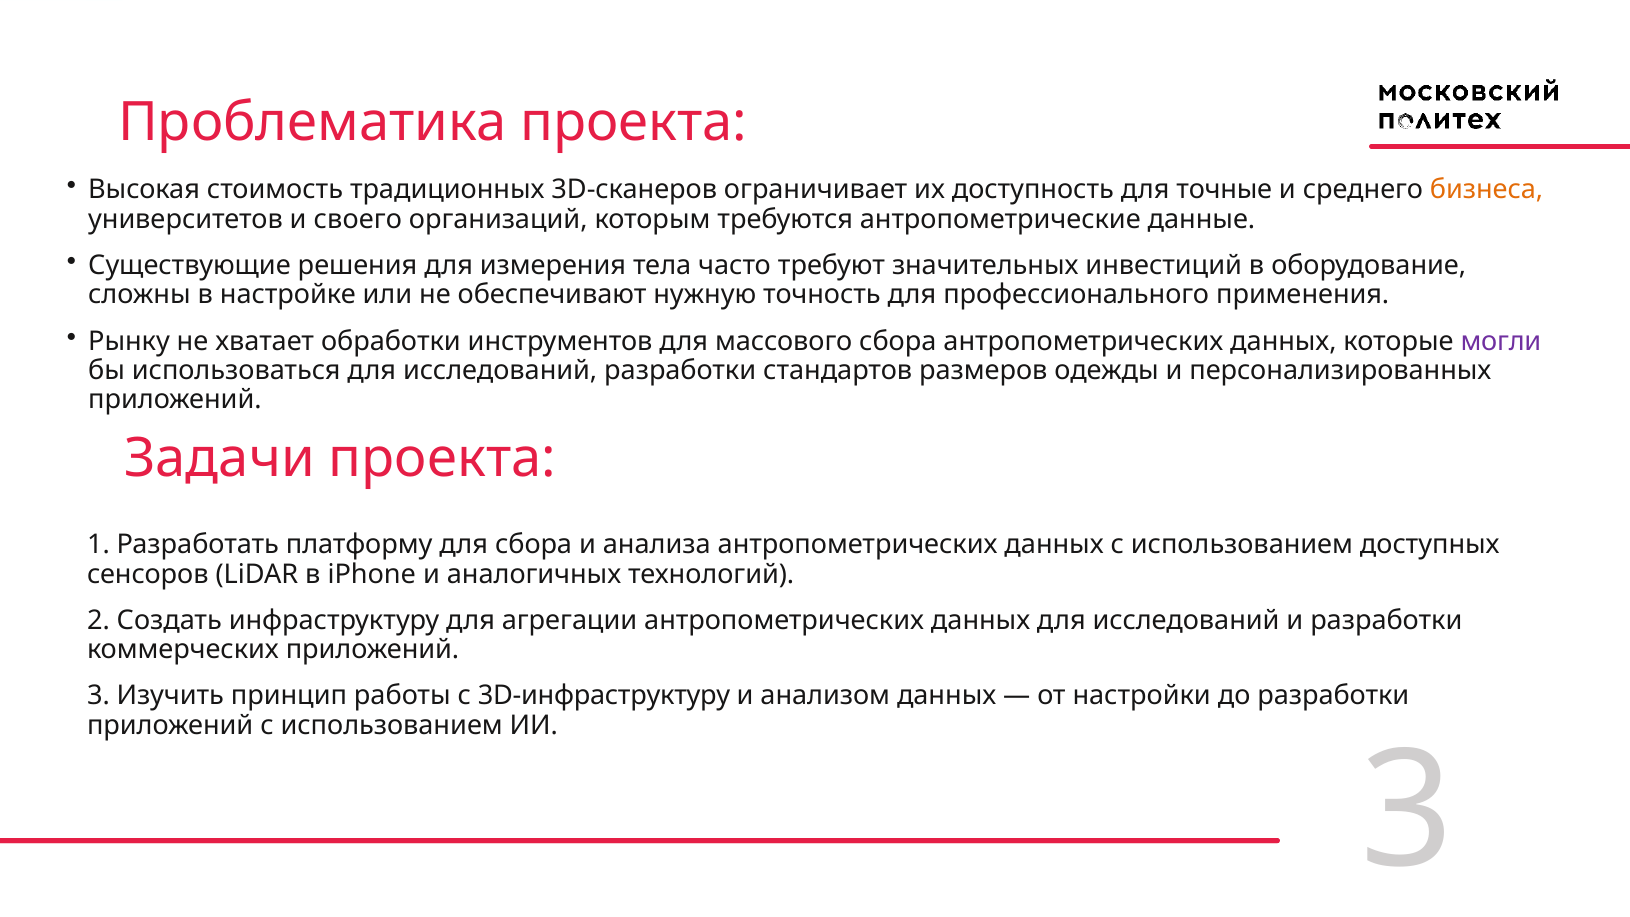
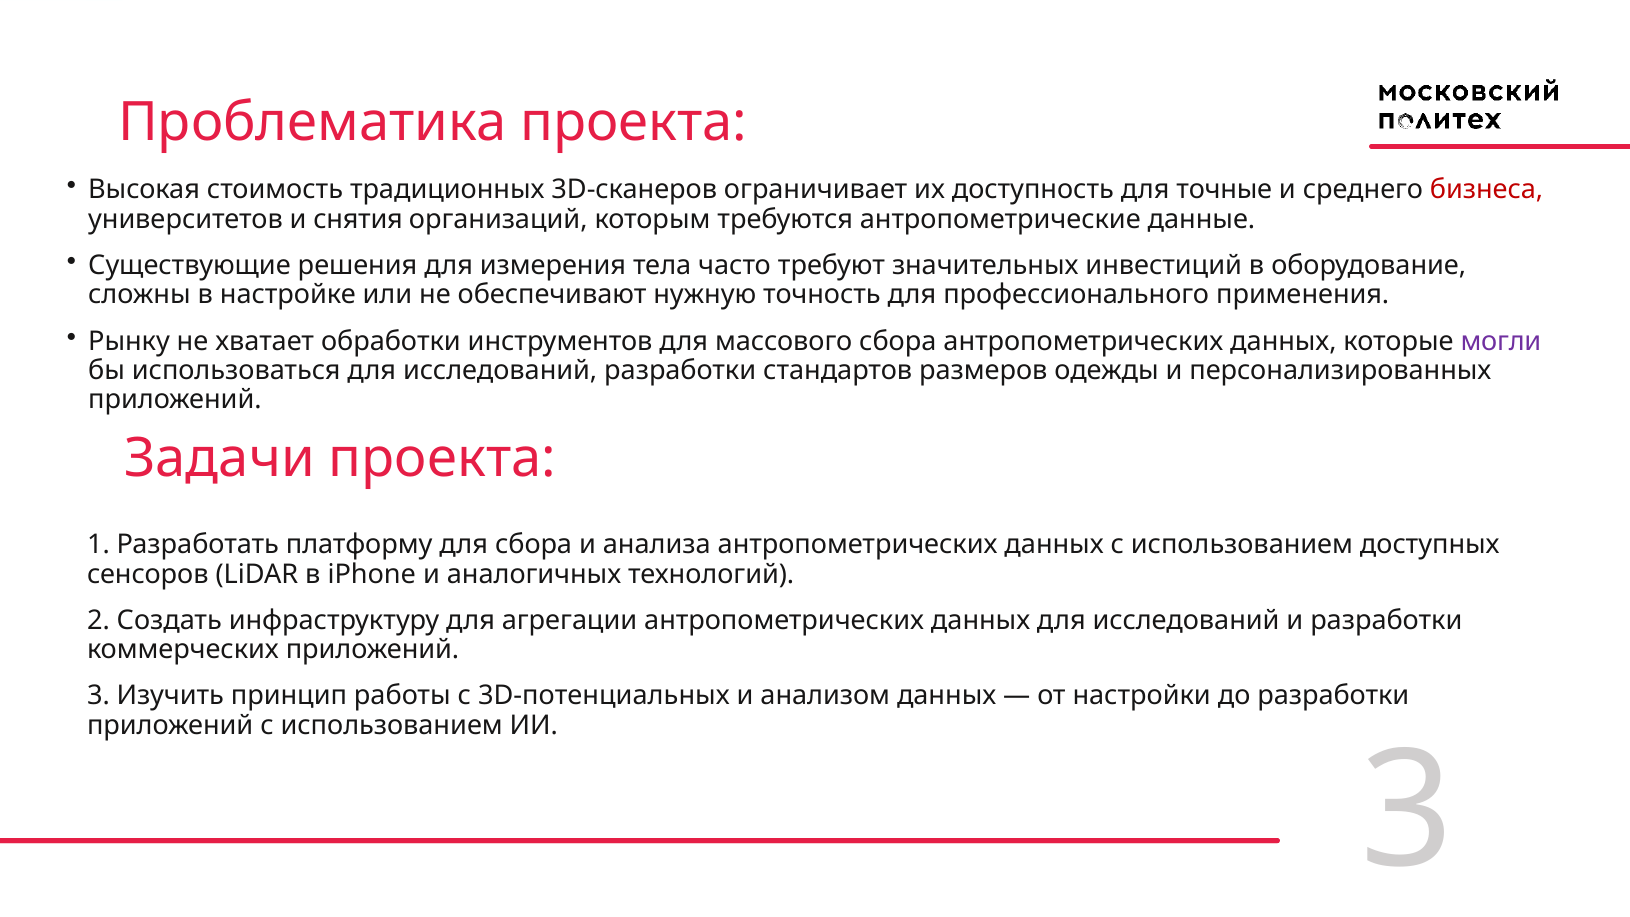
бизнеса colour: orange -> red
своего: своего -> снятия
3D-инфраструктуру: 3D-инфраструктуру -> 3D-потенциальных
